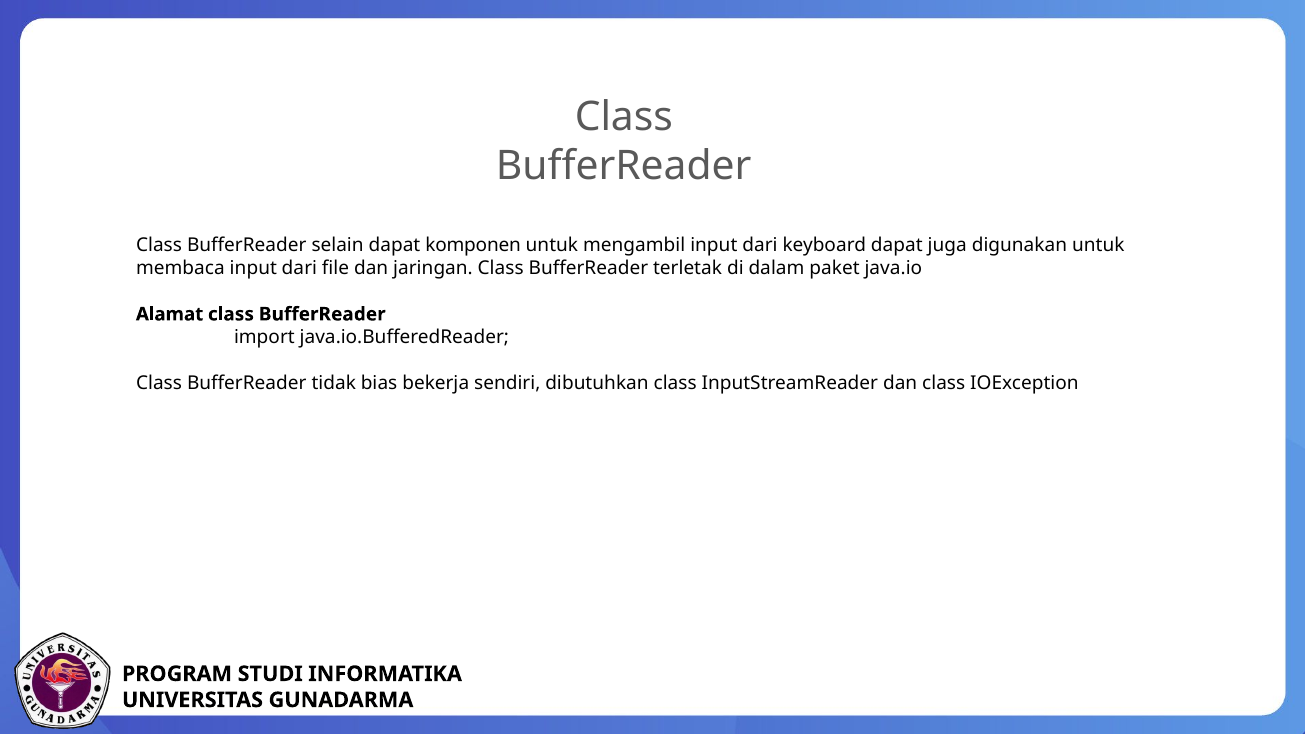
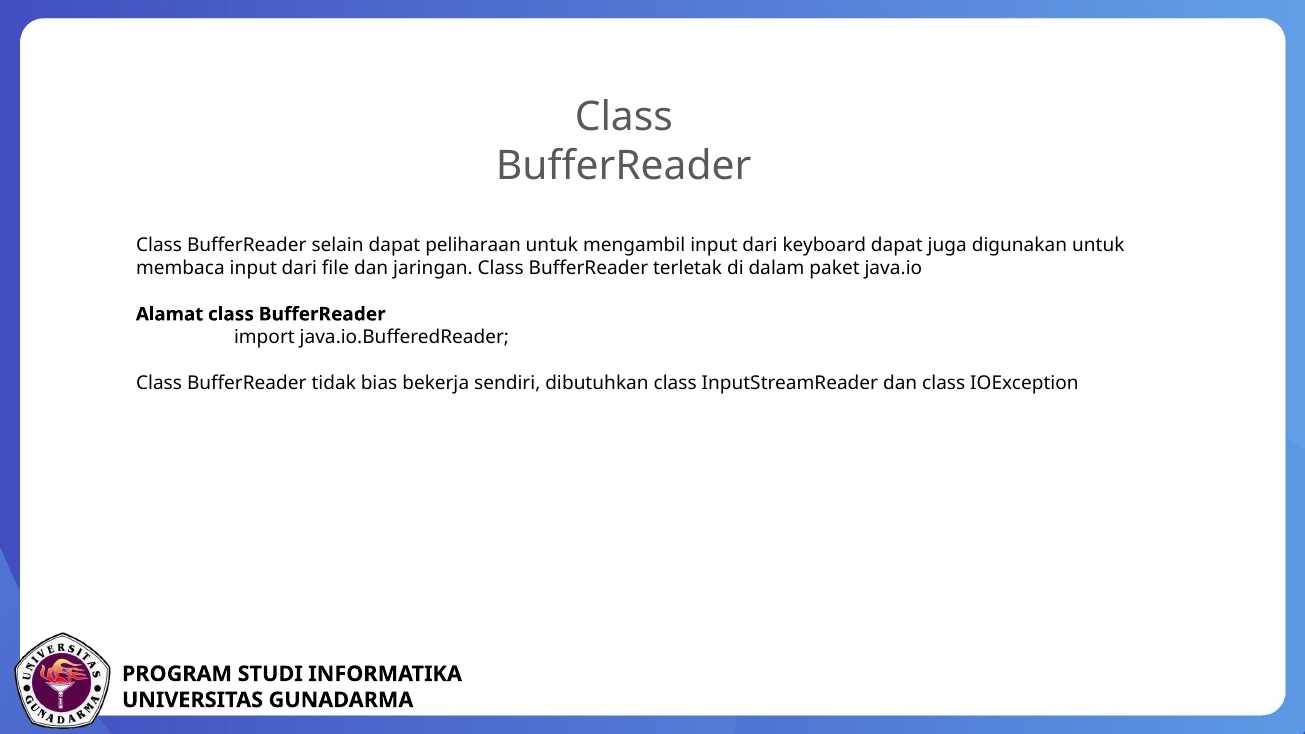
komponen: komponen -> peliharaan
